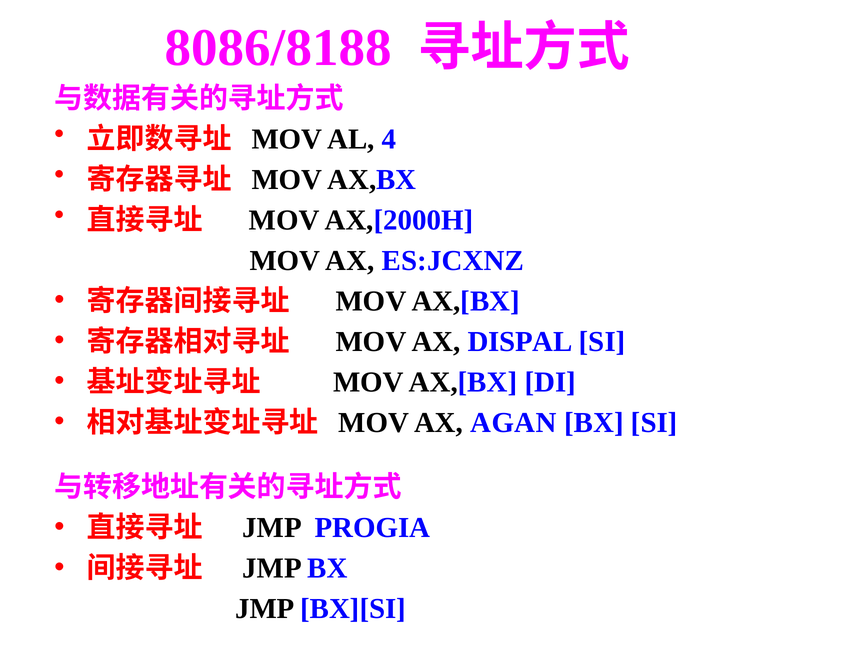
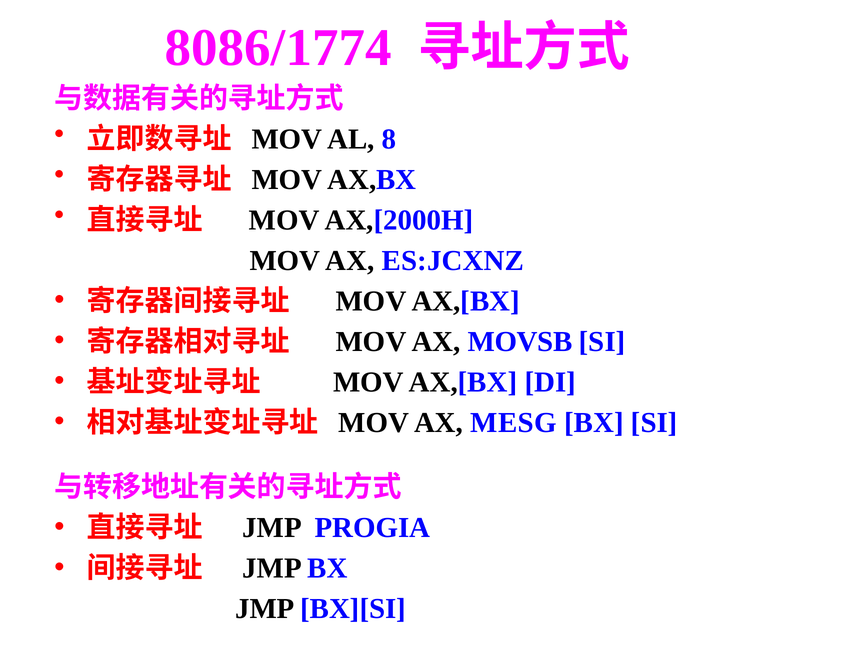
8086/8188: 8086/8188 -> 8086/1774
4: 4 -> 8
DISPAL: DISPAL -> MOVSB
AGAN: AGAN -> MESG
